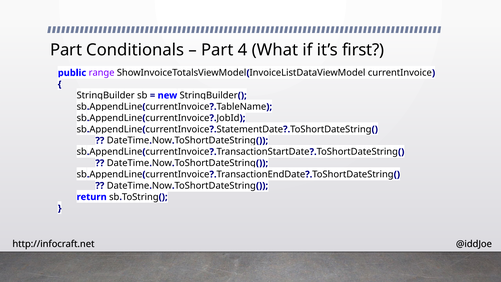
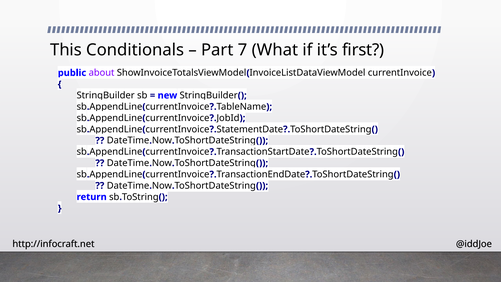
Part at (66, 50): Part -> This
4: 4 -> 7
range: range -> about
